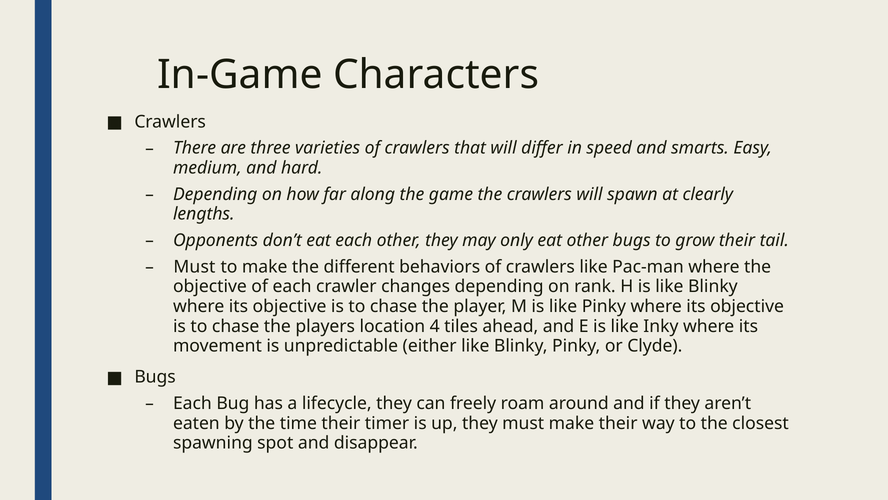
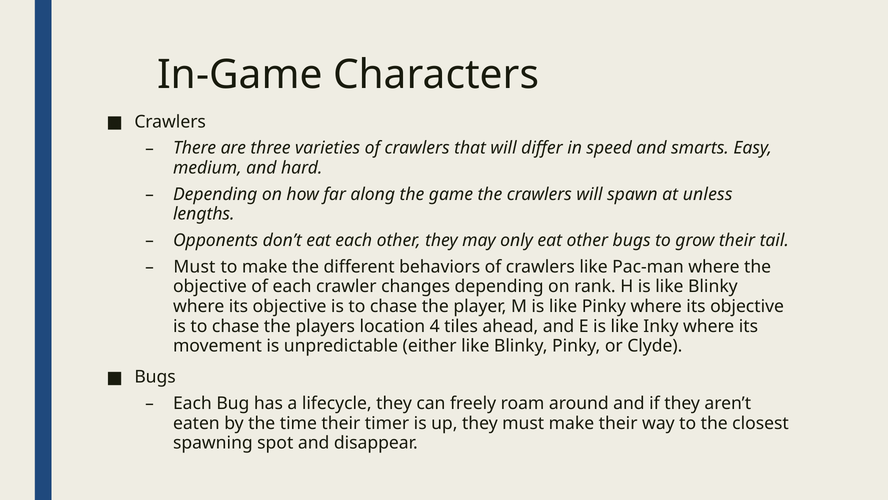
clearly: clearly -> unless
